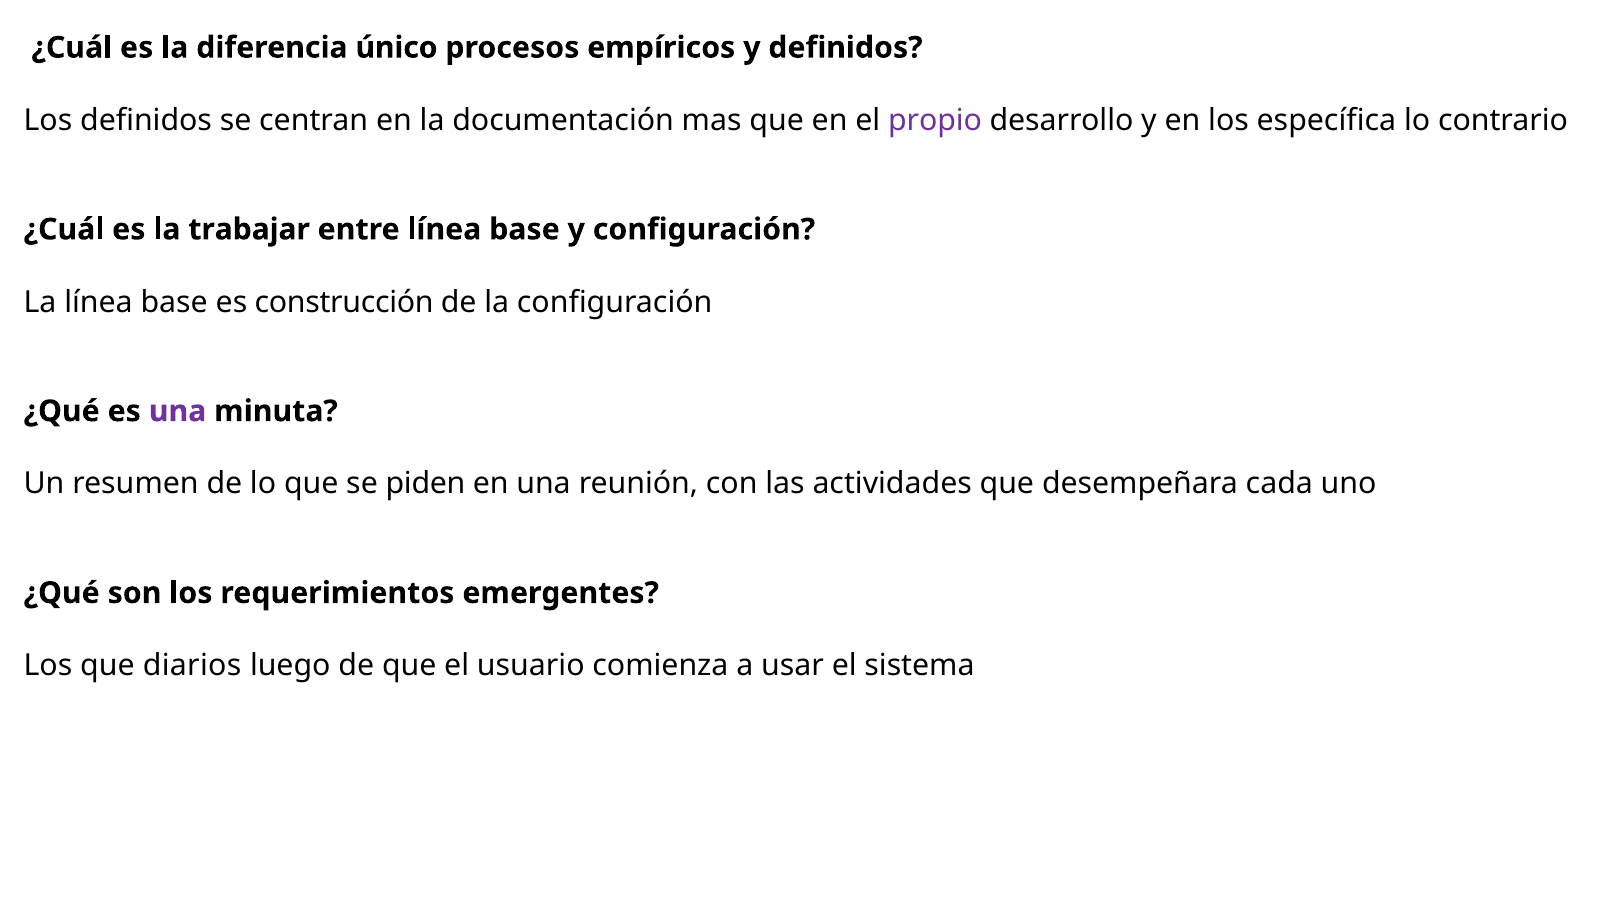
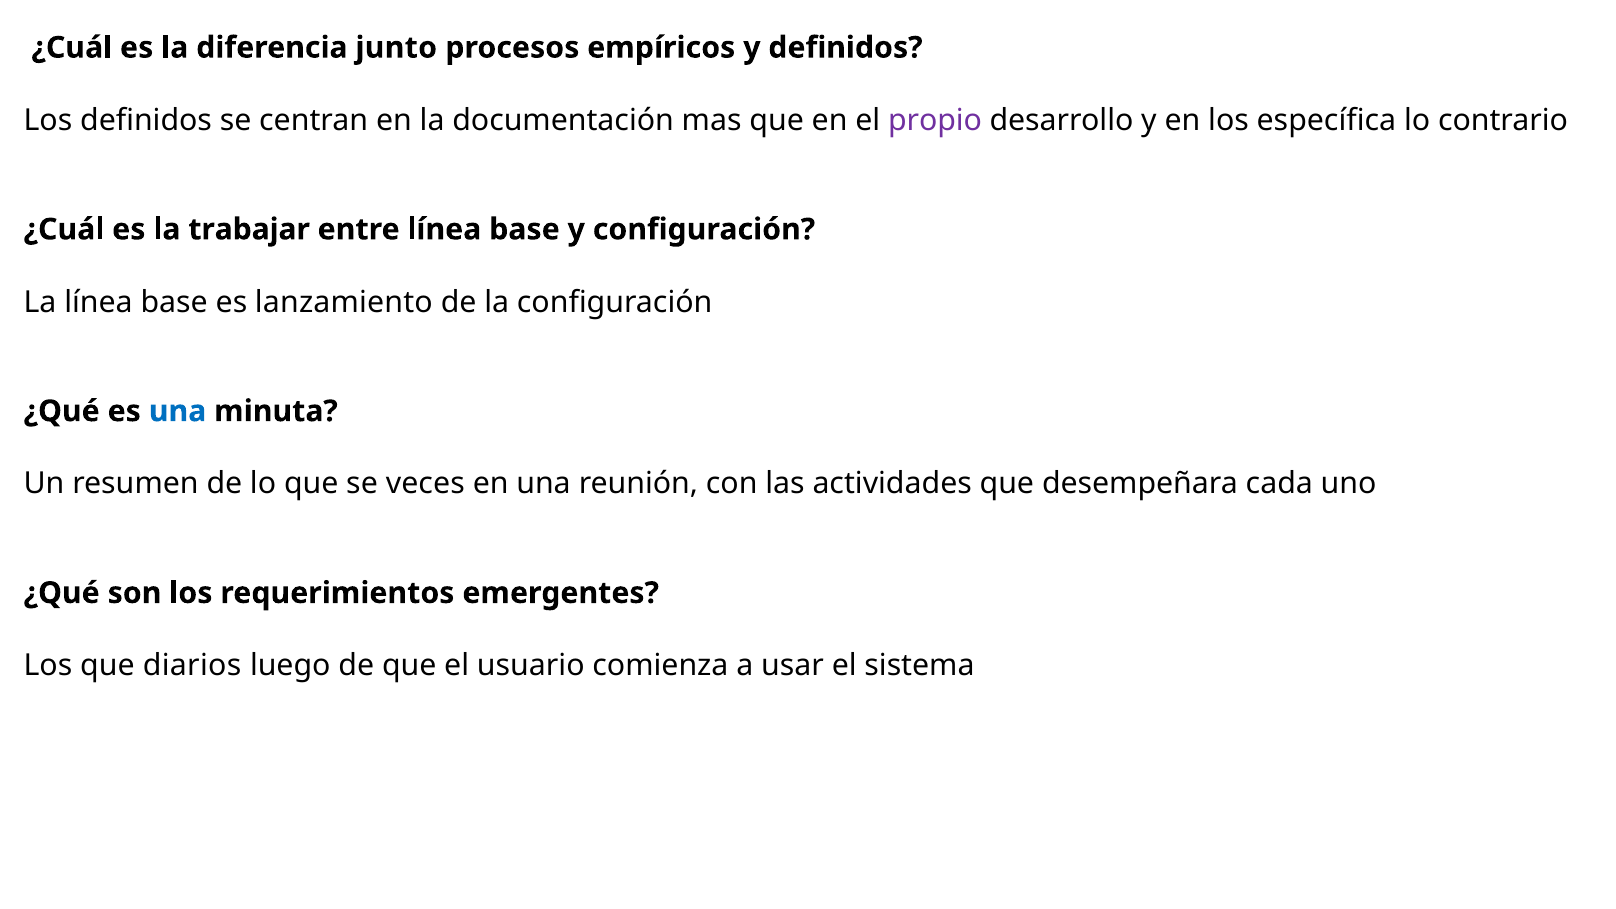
único: único -> junto
construcción: construcción -> lanzamiento
una at (178, 411) colour: purple -> blue
piden: piden -> veces
